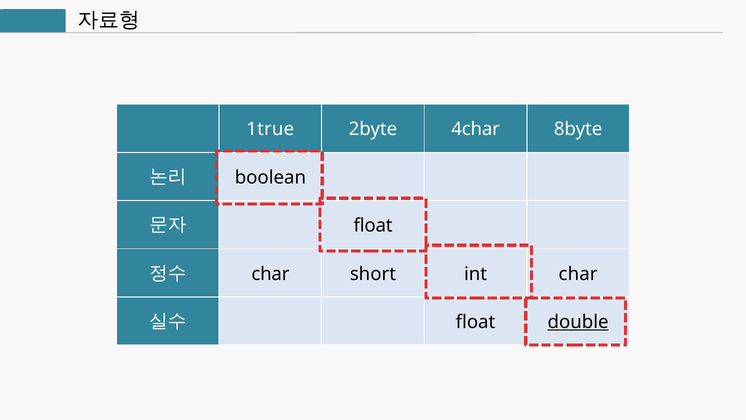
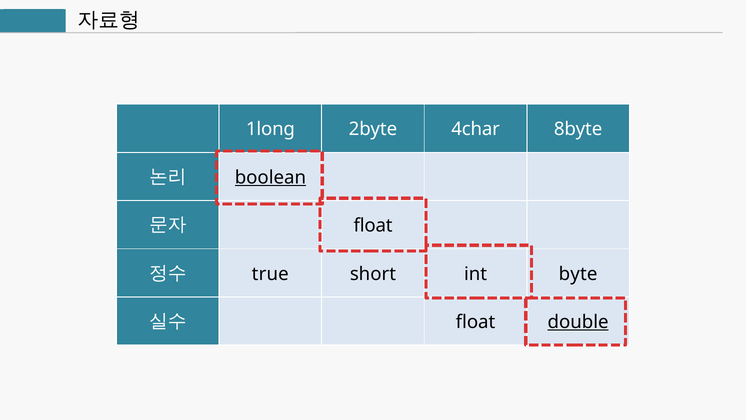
1true: 1true -> 1long
boolean underline: none -> present
char at (270, 274): char -> true
int char: char -> byte
